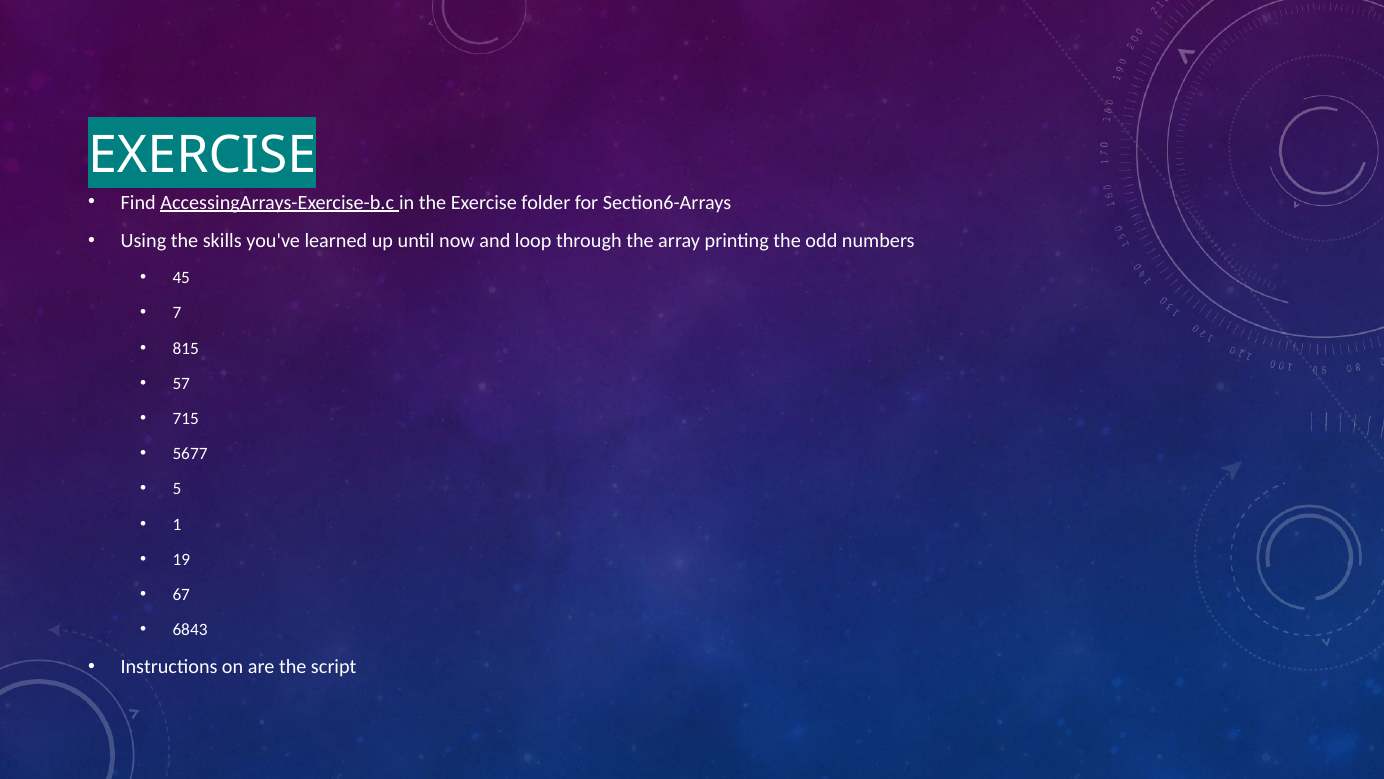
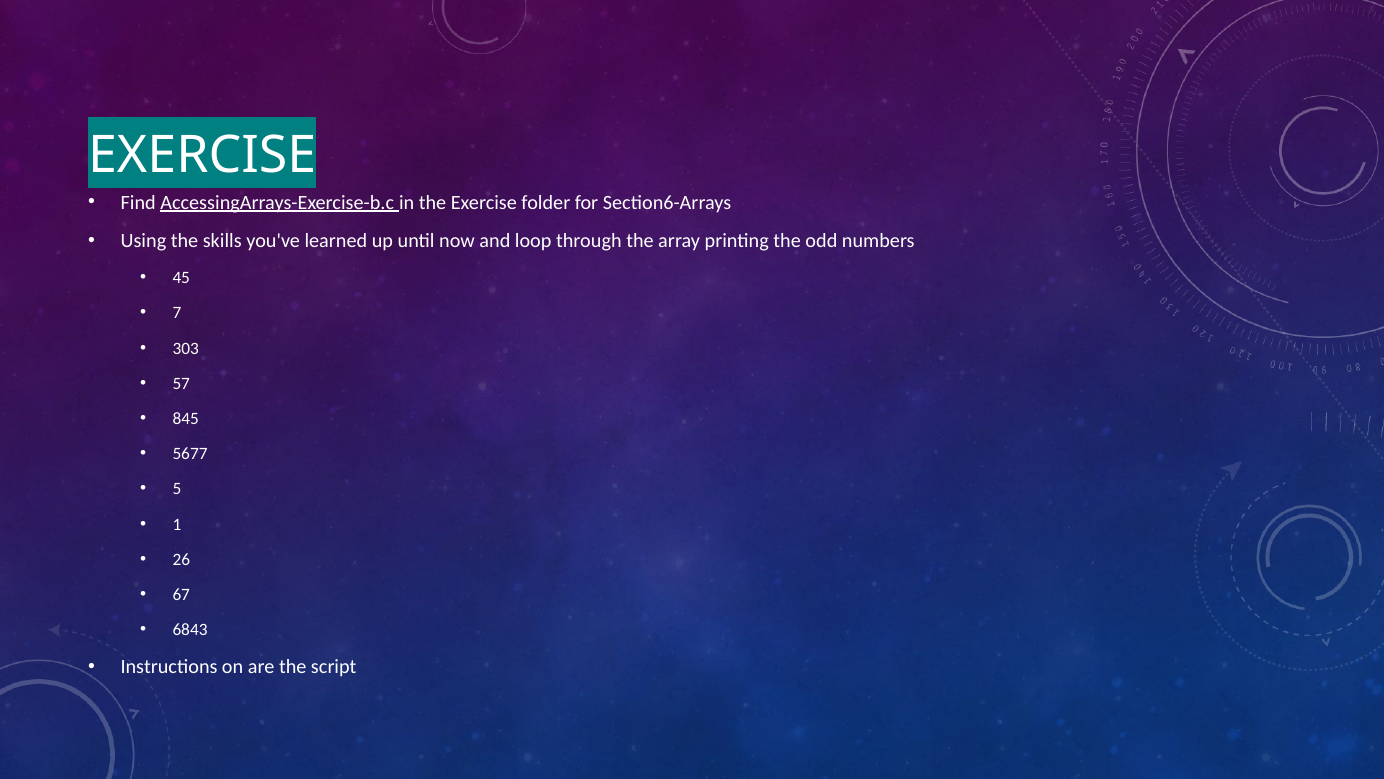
815: 815 -> 303
715: 715 -> 845
19: 19 -> 26
